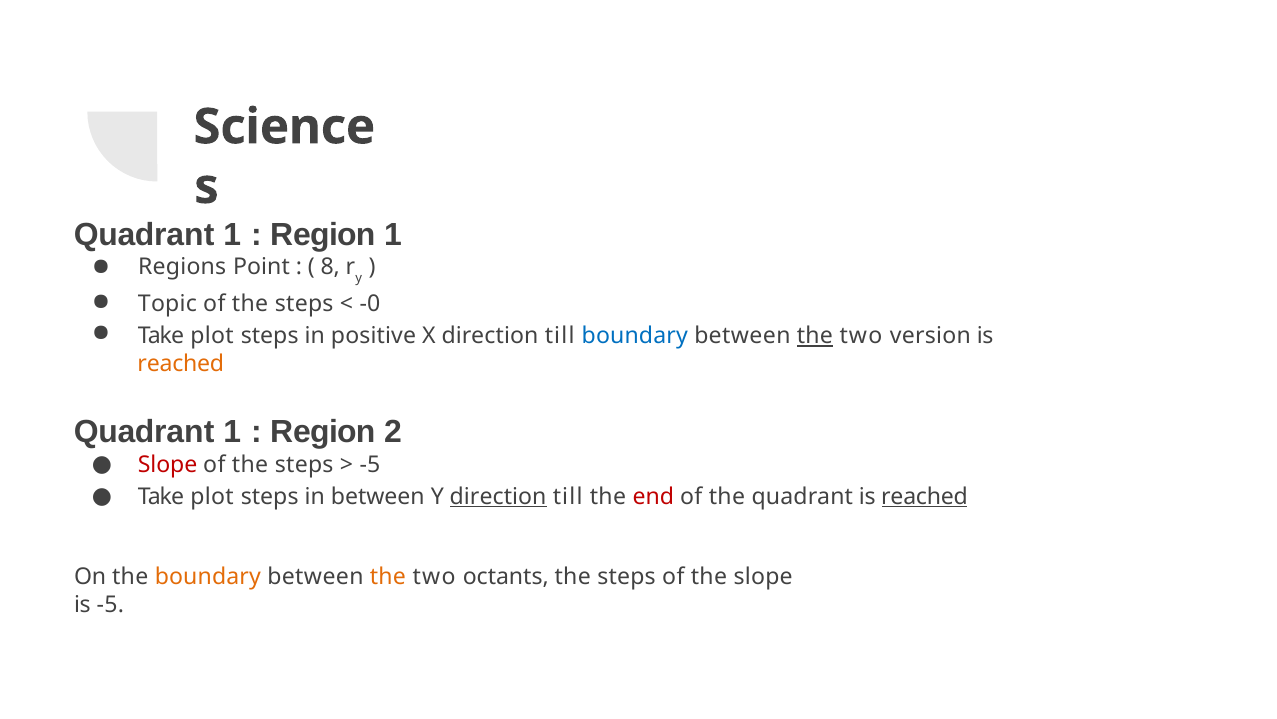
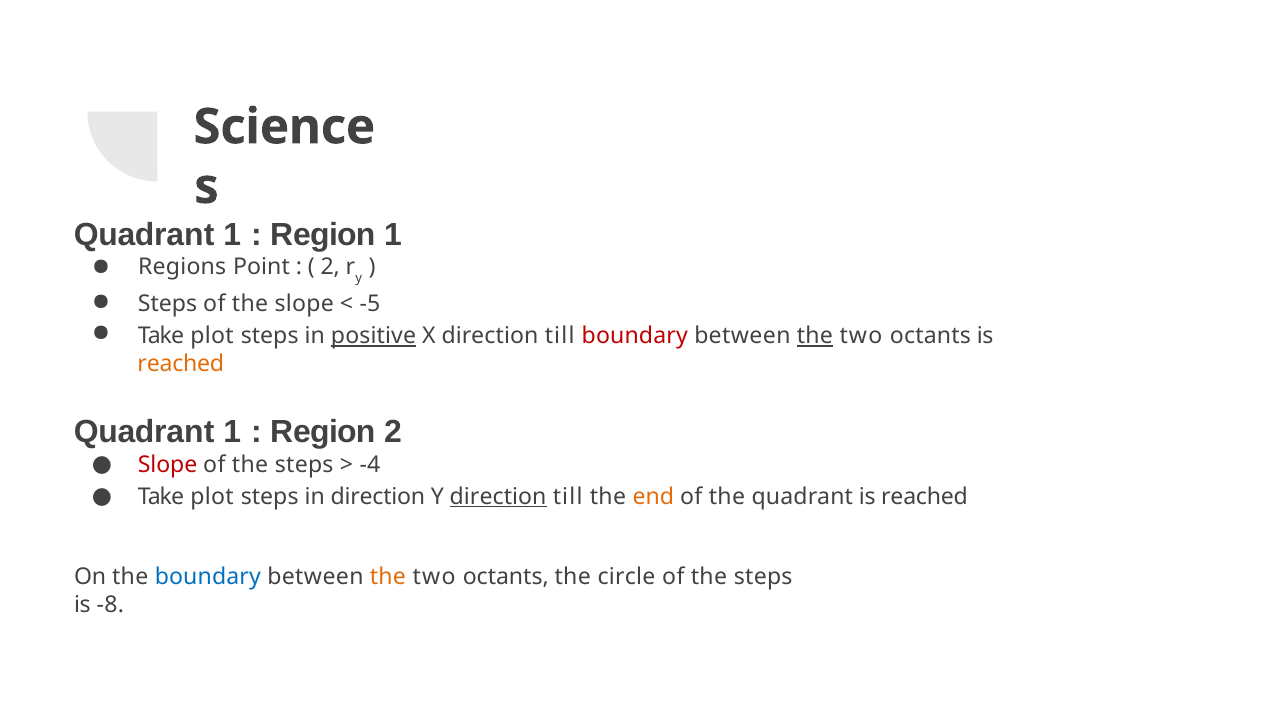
8 at (330, 267): 8 -> 2
Topic at (167, 304): Topic -> Steps
steps at (304, 304): steps -> slope
-0: -0 -> -5
positive underline: none -> present
boundary at (635, 336) colour: blue -> red
version at (930, 336): version -> octants
-5 at (370, 464): -5 -> -4
in between: between -> direction
end colour: red -> orange
reached at (925, 496) underline: present -> none
boundary at (208, 576) colour: orange -> blue
steps at (627, 576): steps -> circle
slope at (763, 576): slope -> steps
is -5: -5 -> -8
